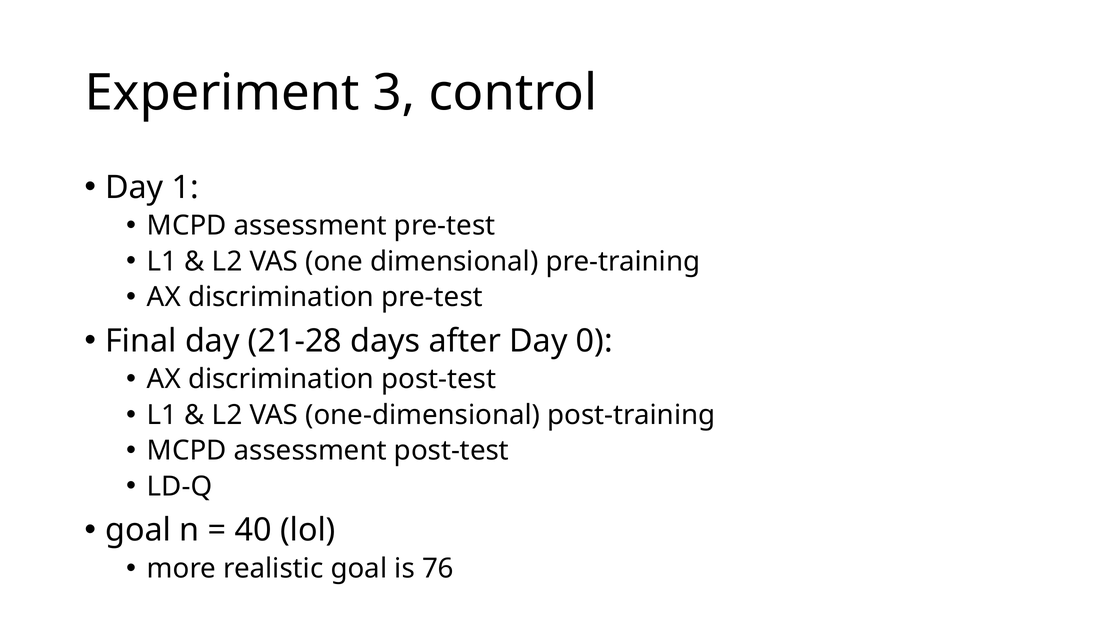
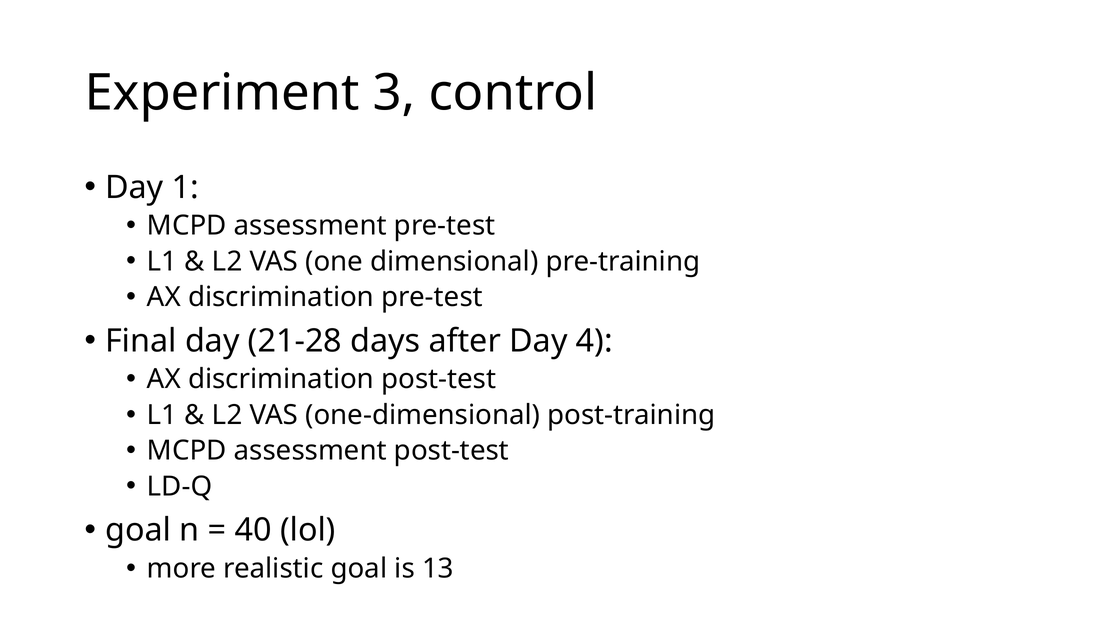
0: 0 -> 4
76: 76 -> 13
